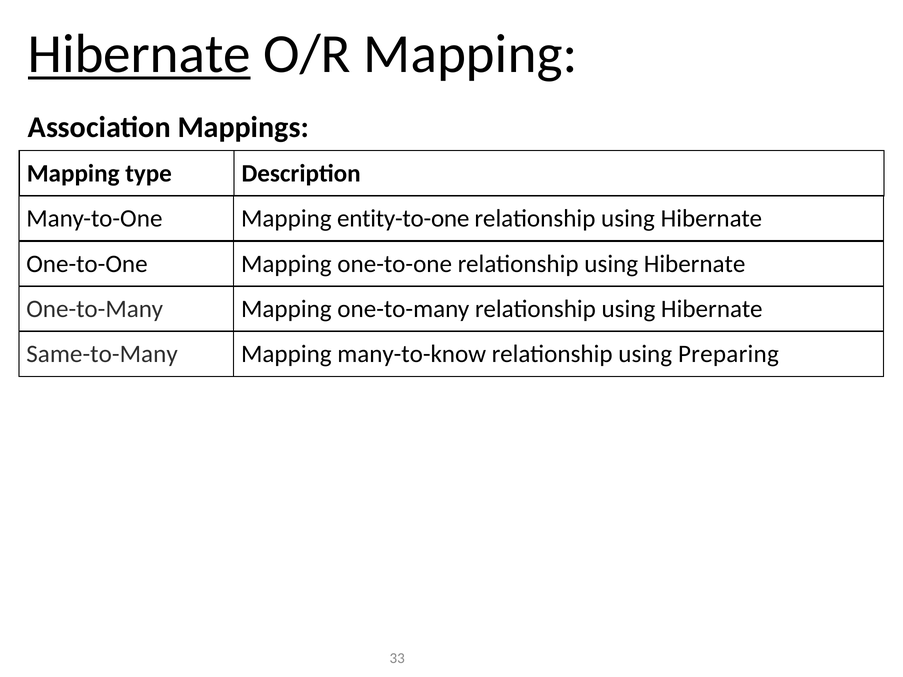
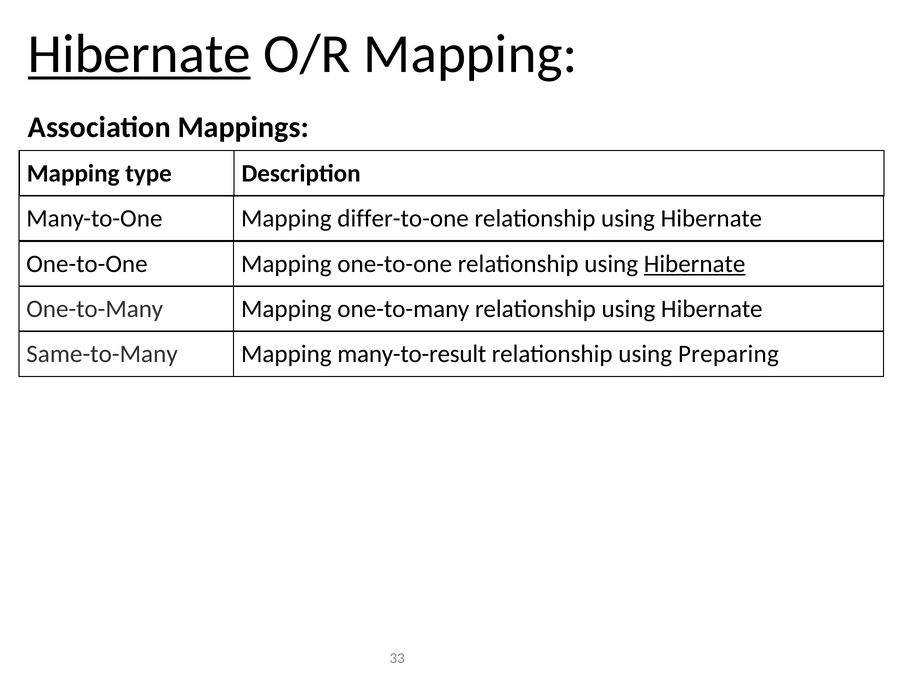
entity-to-one: entity-to-one -> differ-to-one
Hibernate at (695, 264) underline: none -> present
many-to-know: many-to-know -> many-to-result
